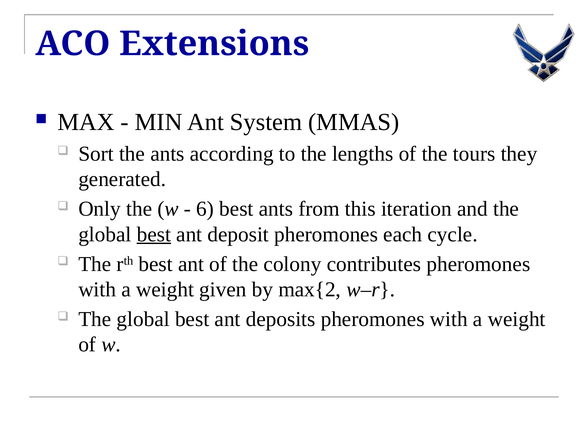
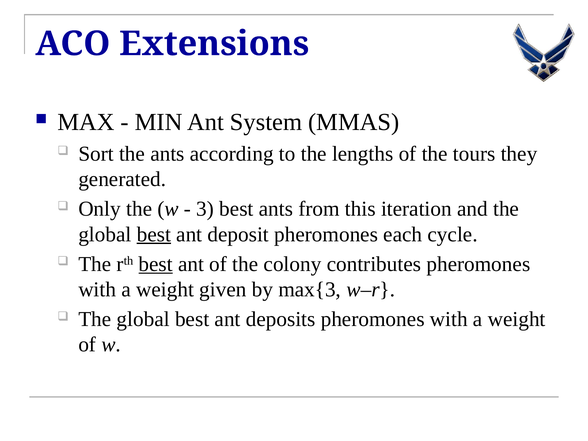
6: 6 -> 3
best at (156, 264) underline: none -> present
max{2: max{2 -> max{3
